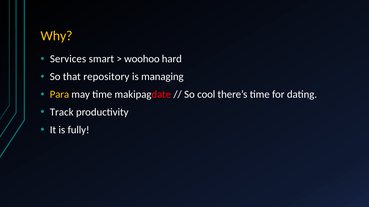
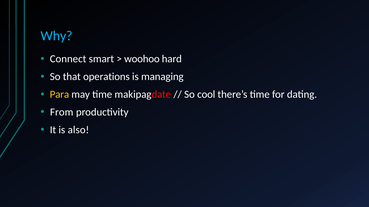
Why colour: yellow -> light blue
Services: Services -> Connect
repository: repository -> operations
Track: Track -> From
fully: fully -> also
